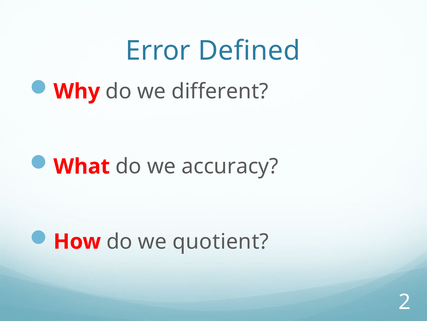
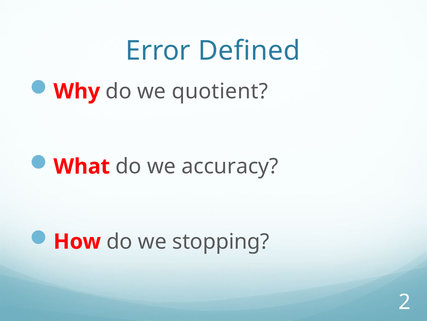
different: different -> quotient
quotient: quotient -> stopping
